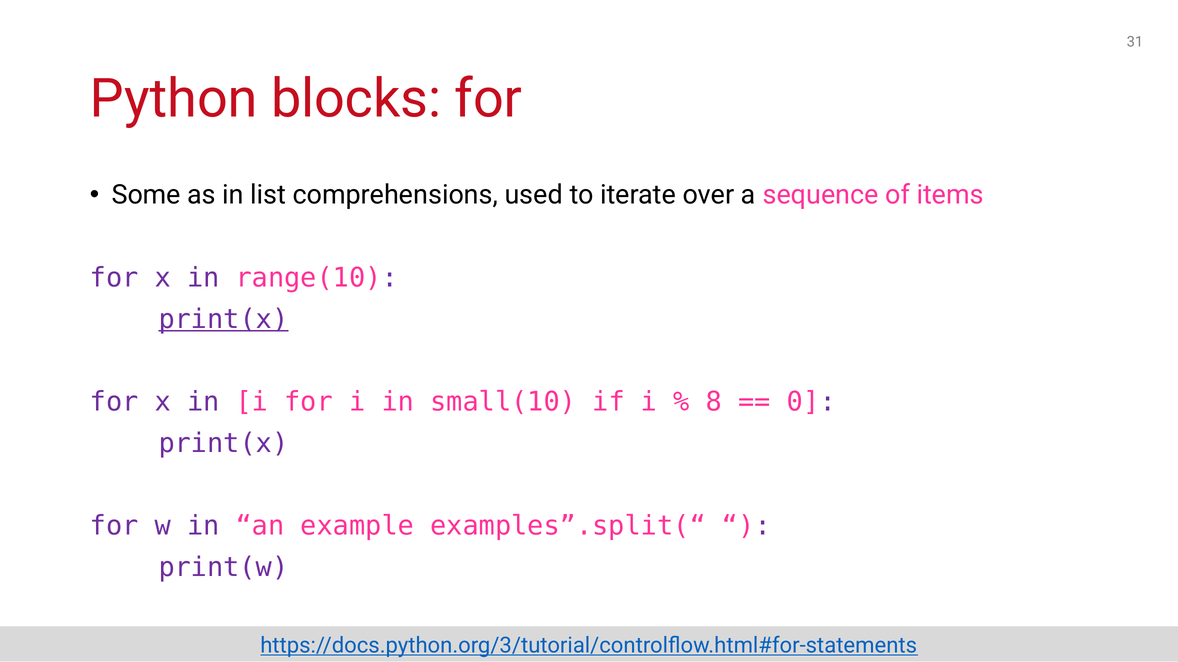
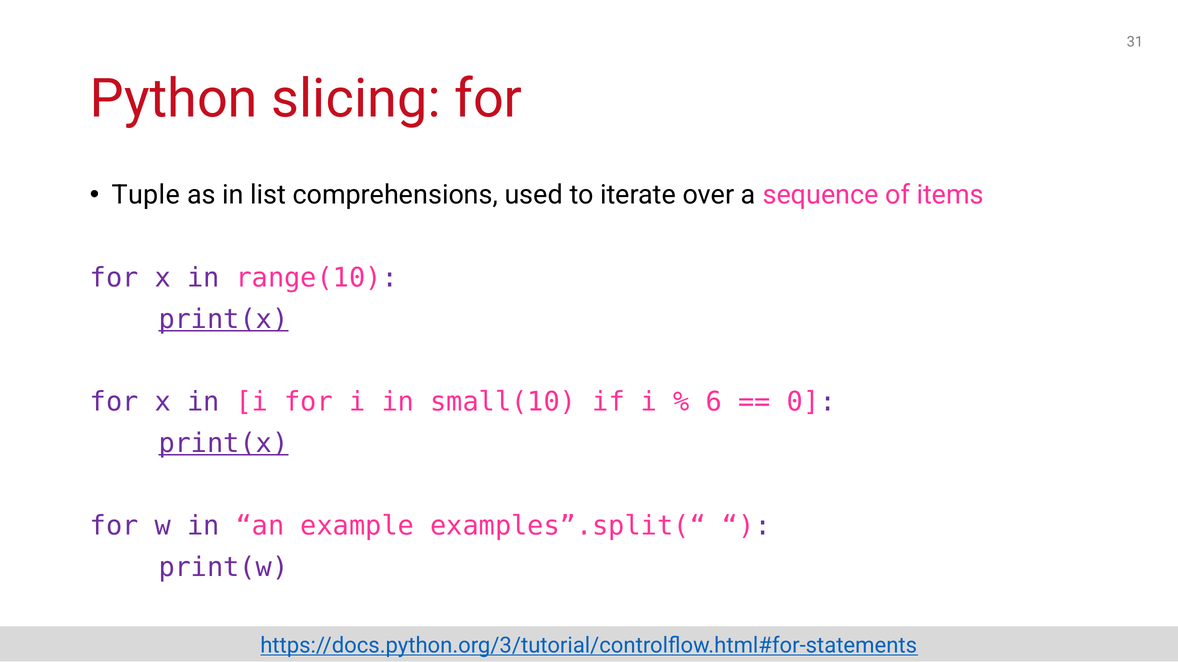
blocks: blocks -> slicing
Some: Some -> Tuple
8: 8 -> 6
print(x at (223, 444) underline: none -> present
